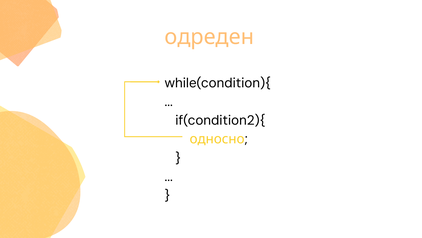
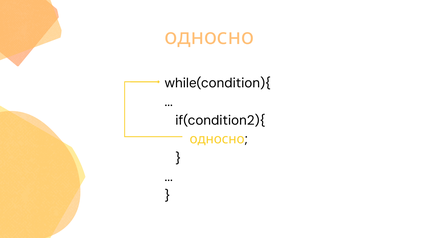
одреден at (209, 37): одреден -> односно
